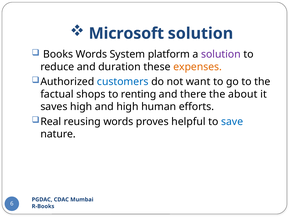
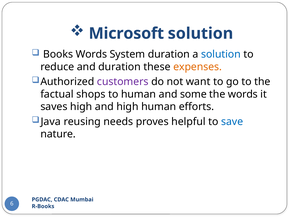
System platform: platform -> duration
solution at (221, 54) colour: purple -> blue
customers colour: blue -> purple
to renting: renting -> human
there: there -> some
the about: about -> words
Real: Real -> Java
reusing words: words -> needs
